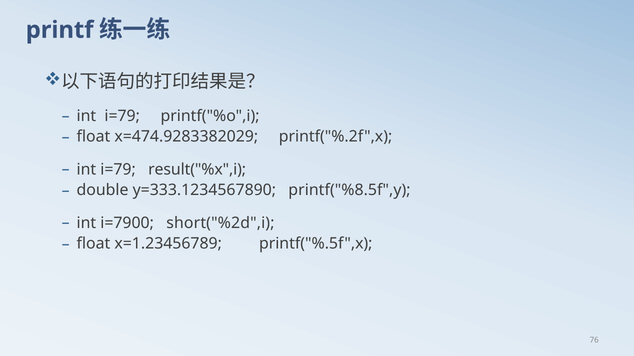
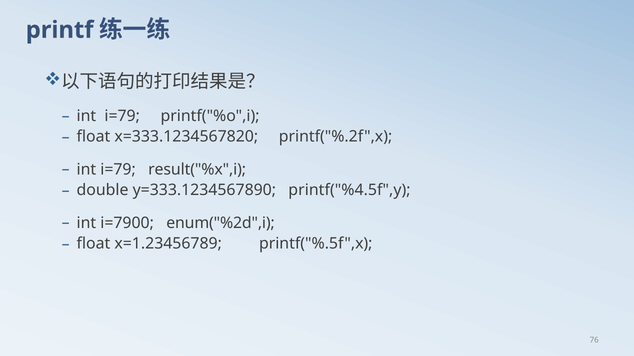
x=474.9283382029: x=474.9283382029 -> x=333.1234567820
printf("%8.5f",y: printf("%8.5f",y -> printf("%4.5f",y
short("%2d",i: short("%2d",i -> enum("%2d",i
